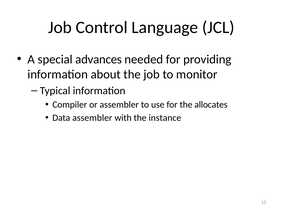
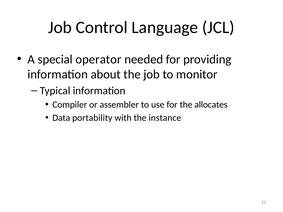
advances: advances -> operator
Data assembler: assembler -> portability
